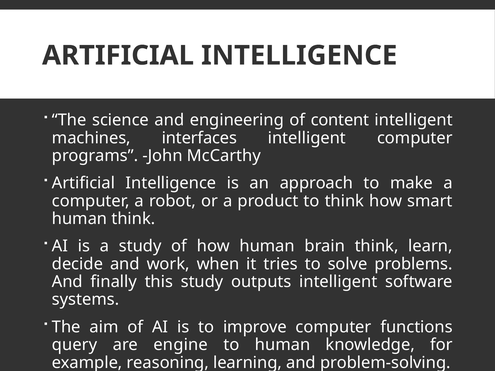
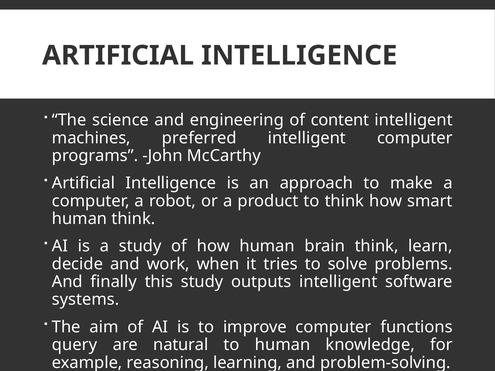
interfaces: interfaces -> preferred
engine: engine -> natural
